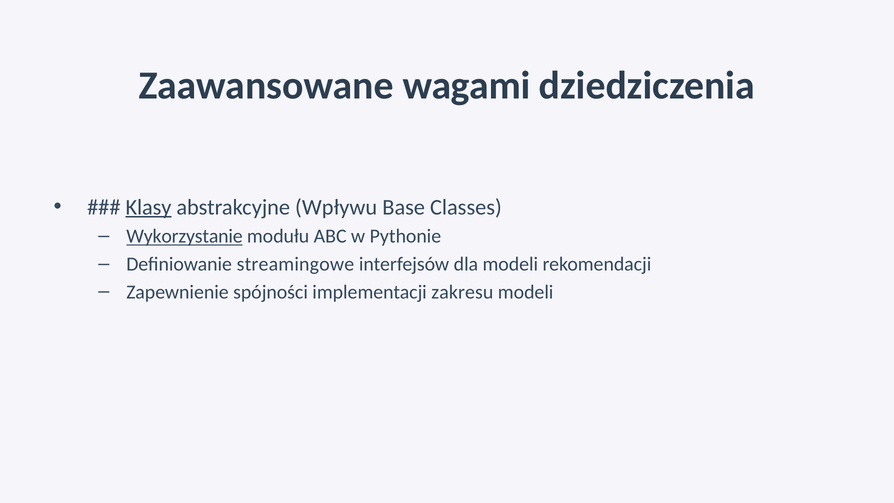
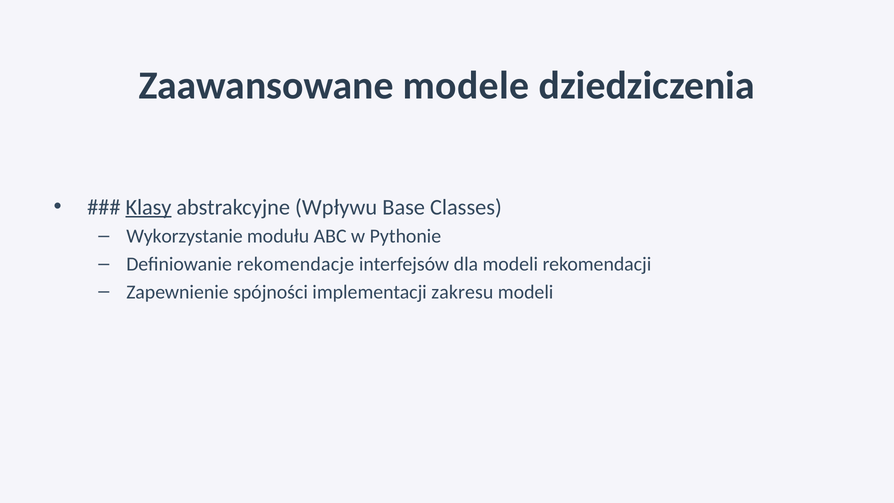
wagami: wagami -> modele
Wykorzystanie underline: present -> none
streamingowe: streamingowe -> rekomendacje
